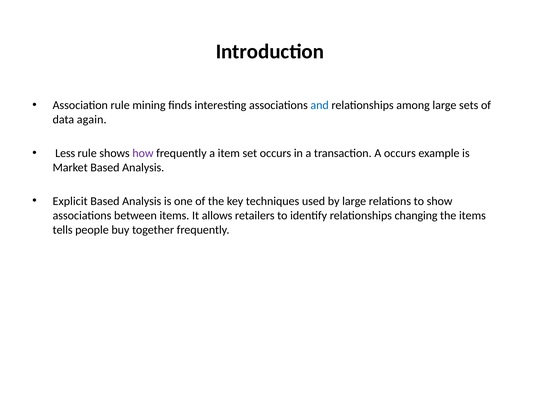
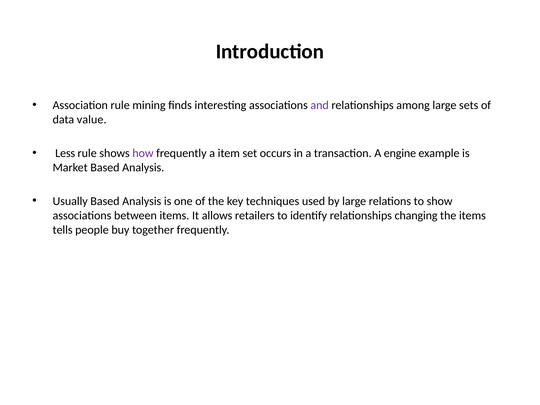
and colour: blue -> purple
again: again -> value
A occurs: occurs -> engine
Explicit: Explicit -> Usually
